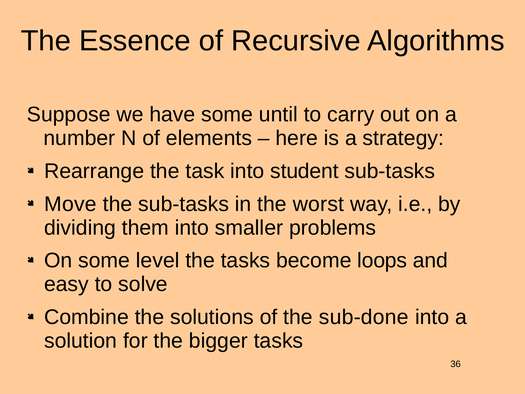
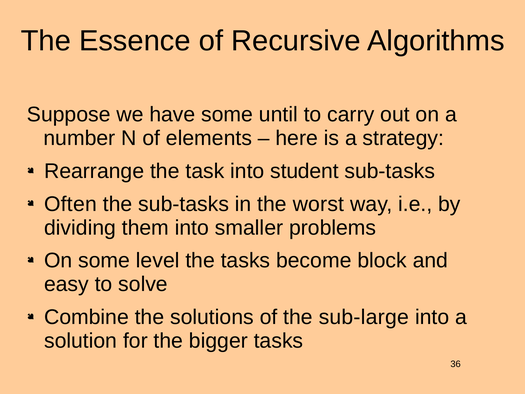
Move: Move -> Often
loops: loops -> block
sub-done: sub-done -> sub-large
